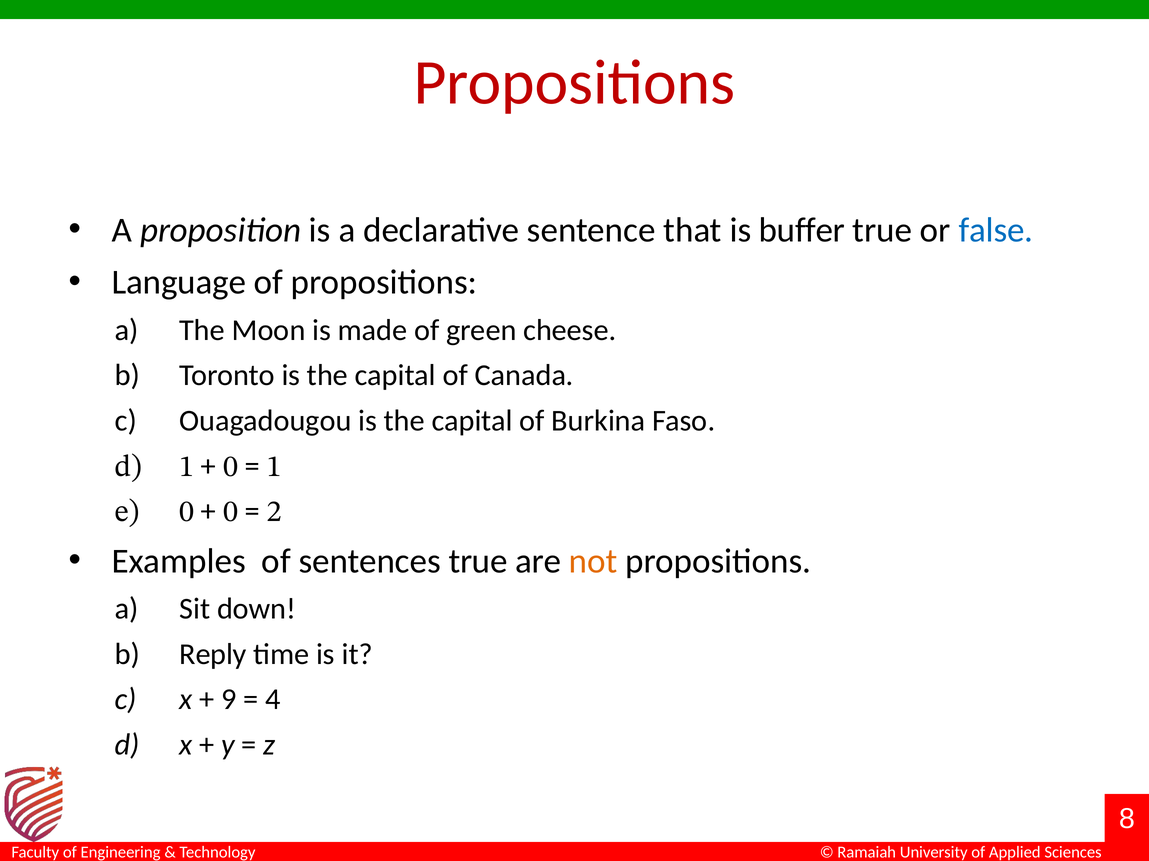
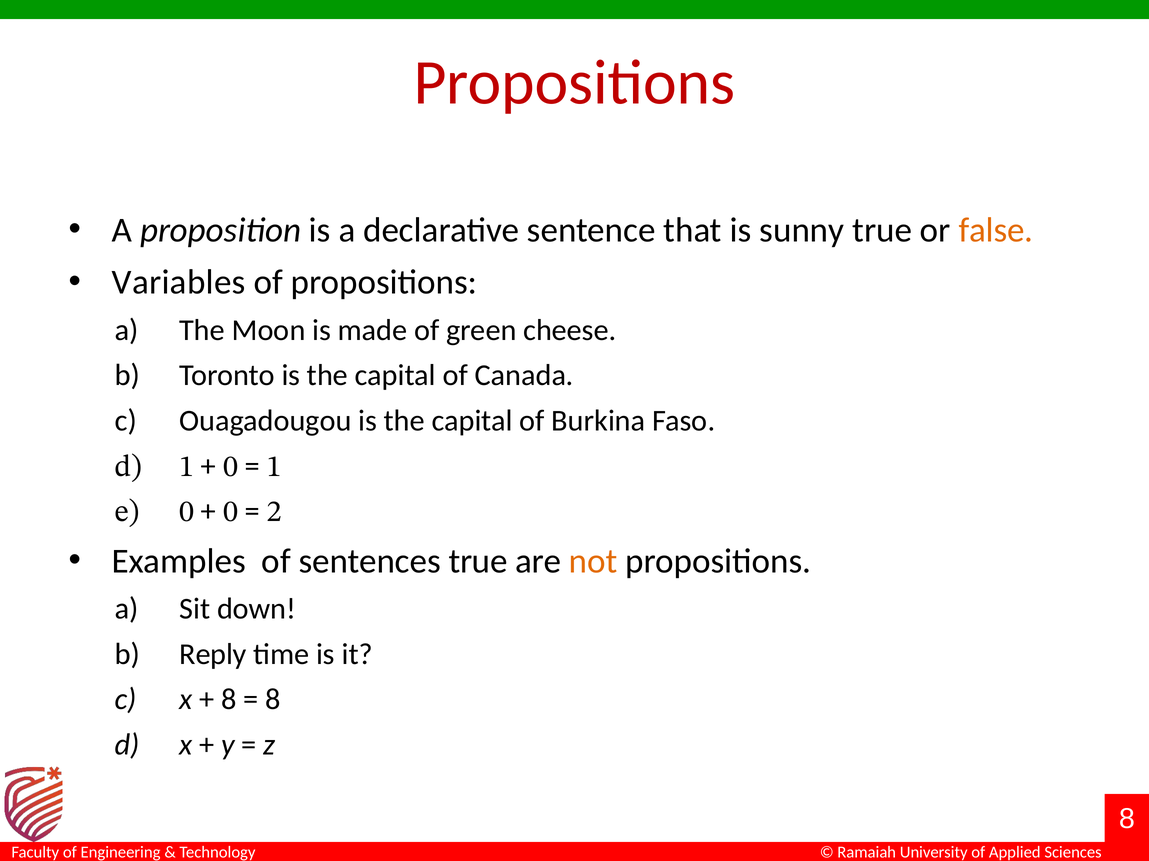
buffer: buffer -> sunny
false colour: blue -> orange
Language: Language -> Variables
9 at (229, 700): 9 -> 8
4 at (273, 700): 4 -> 8
